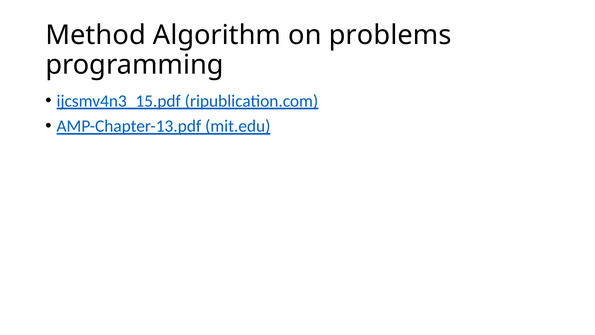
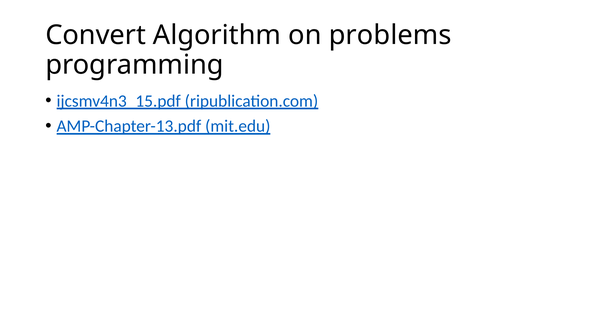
Method: Method -> Convert
